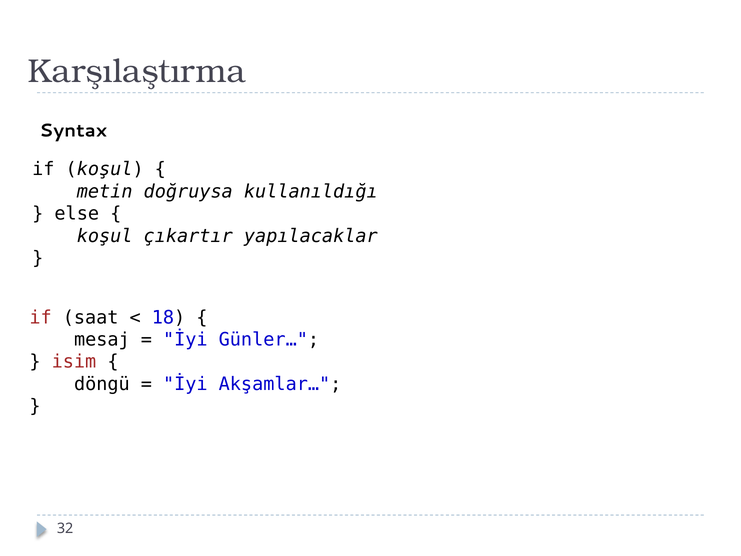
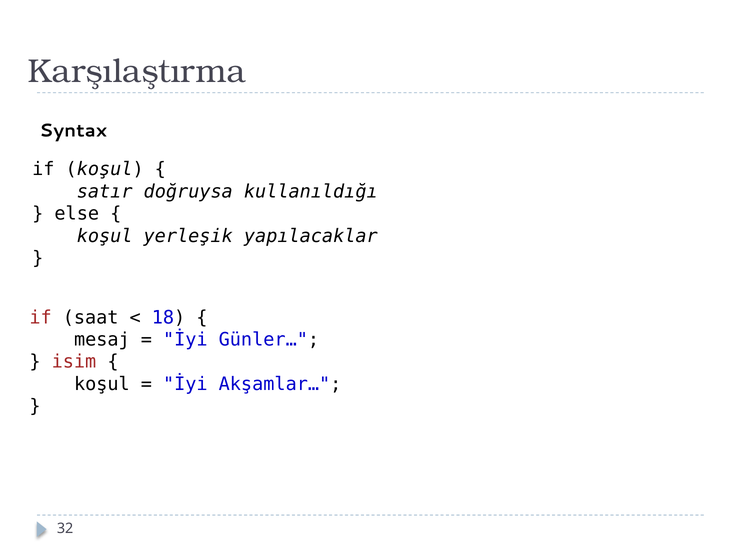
metin: metin -> satır
çıkartır: çıkartır -> yerleşik
döngü at (102, 384): döngü -> koşul
